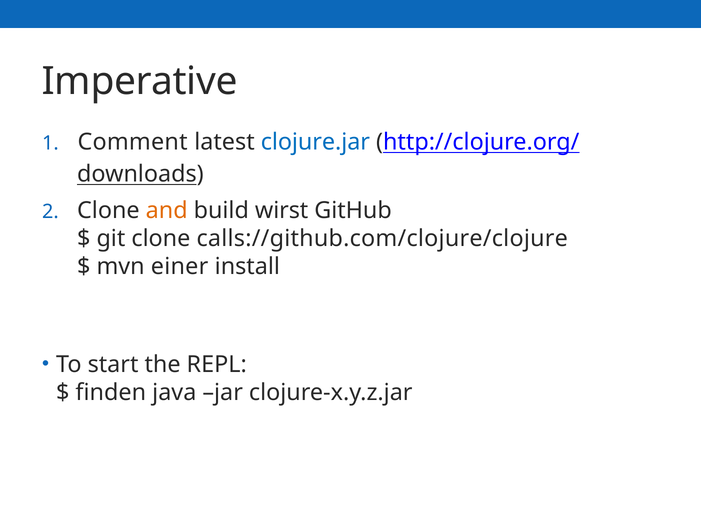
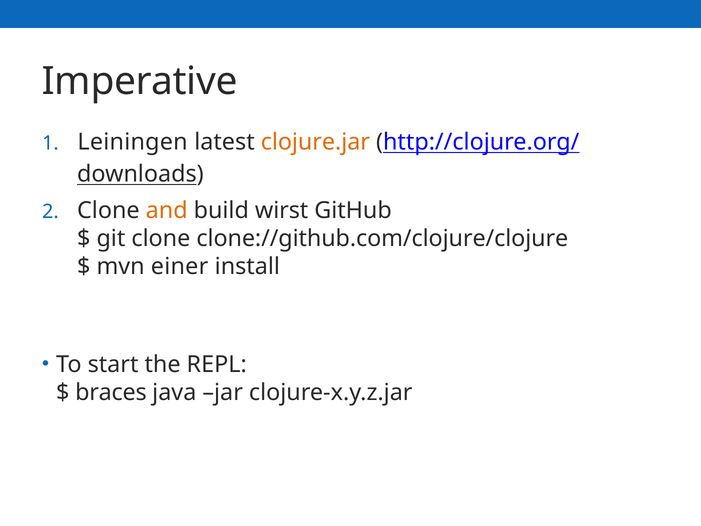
Comment: Comment -> Leiningen
clojure.jar colour: blue -> orange
calls://github.com/clojure/clojure: calls://github.com/clojure/clojure -> clone://github.com/clojure/clojure
finden: finden -> braces
